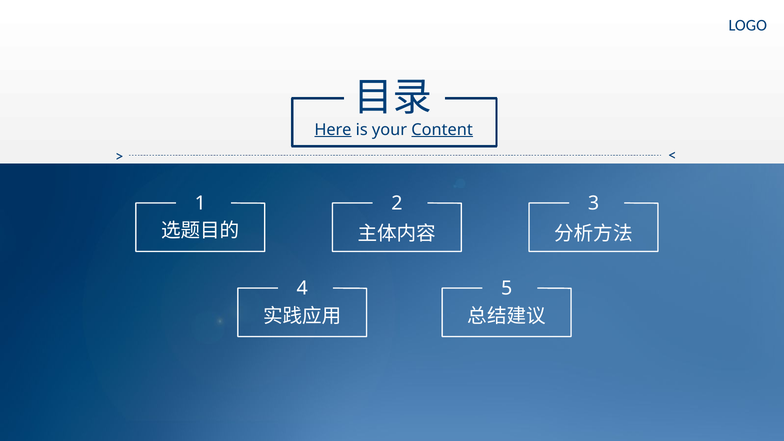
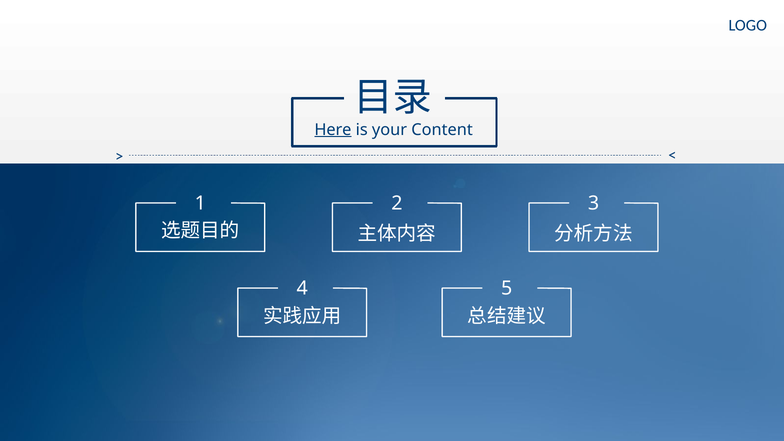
Content underline: present -> none
